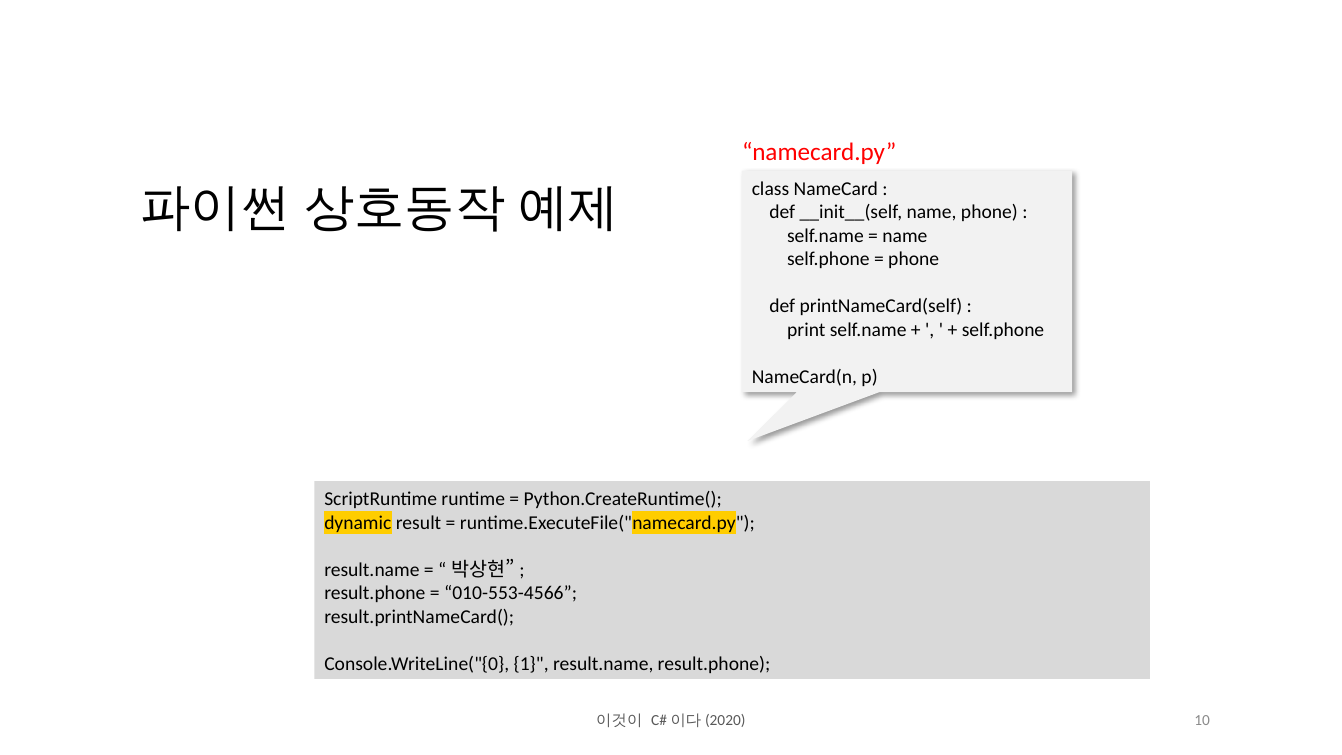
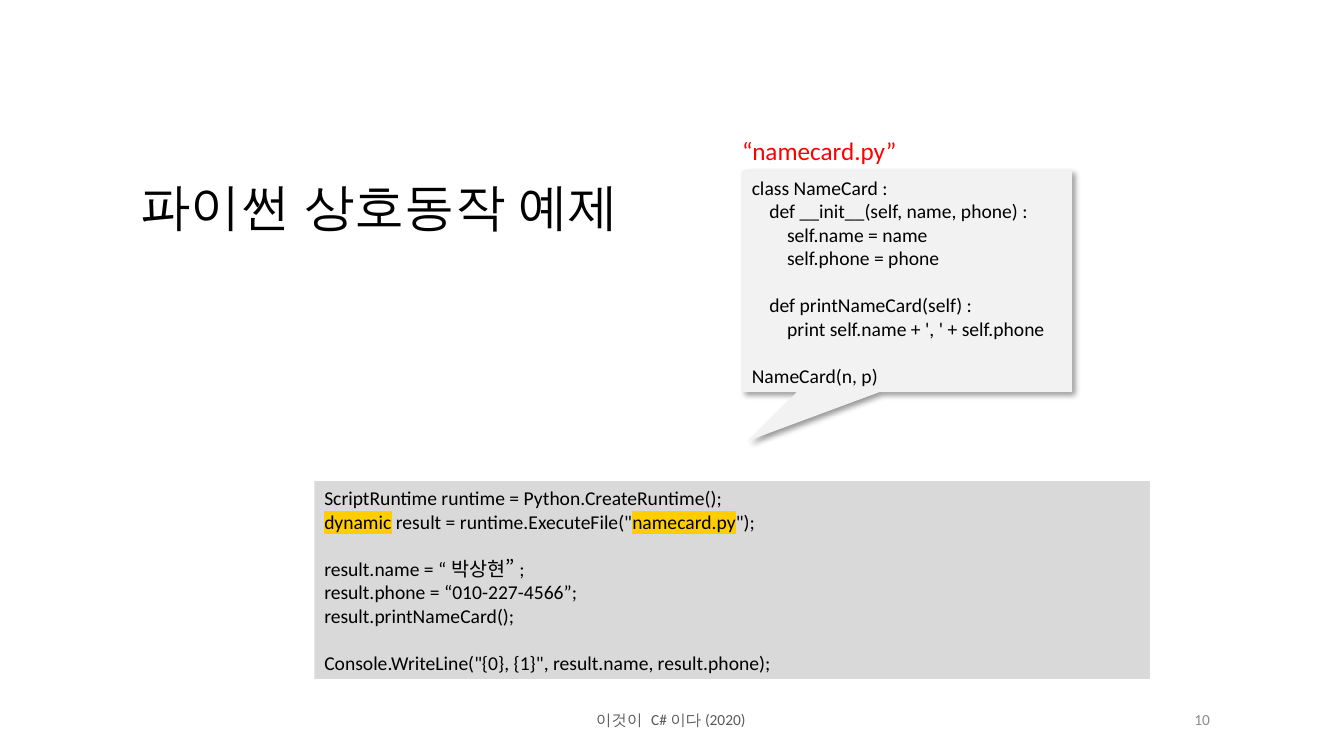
010-553-4566: 010-553-4566 -> 010-227-4566
